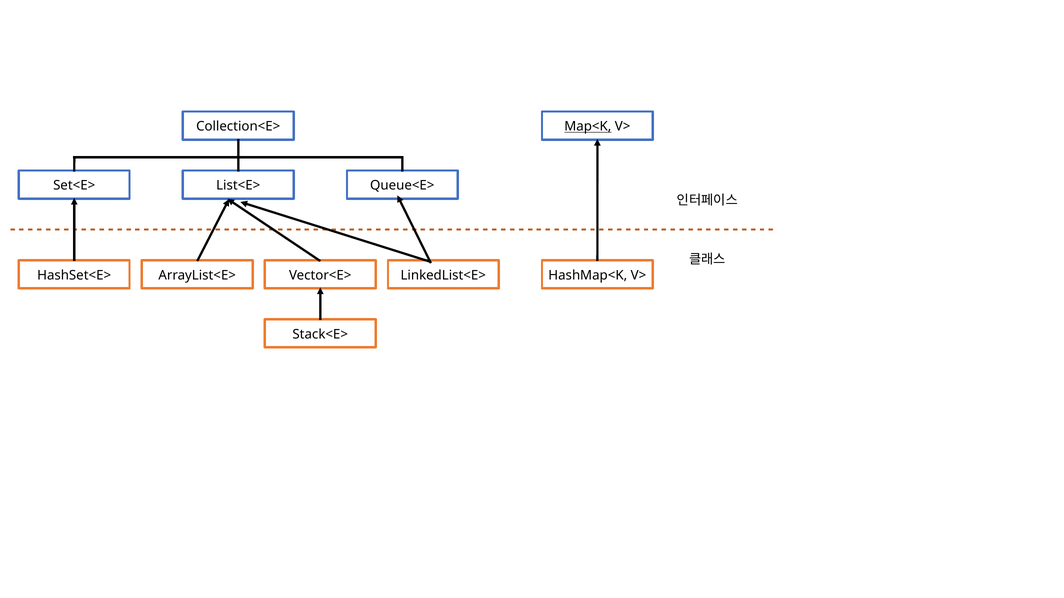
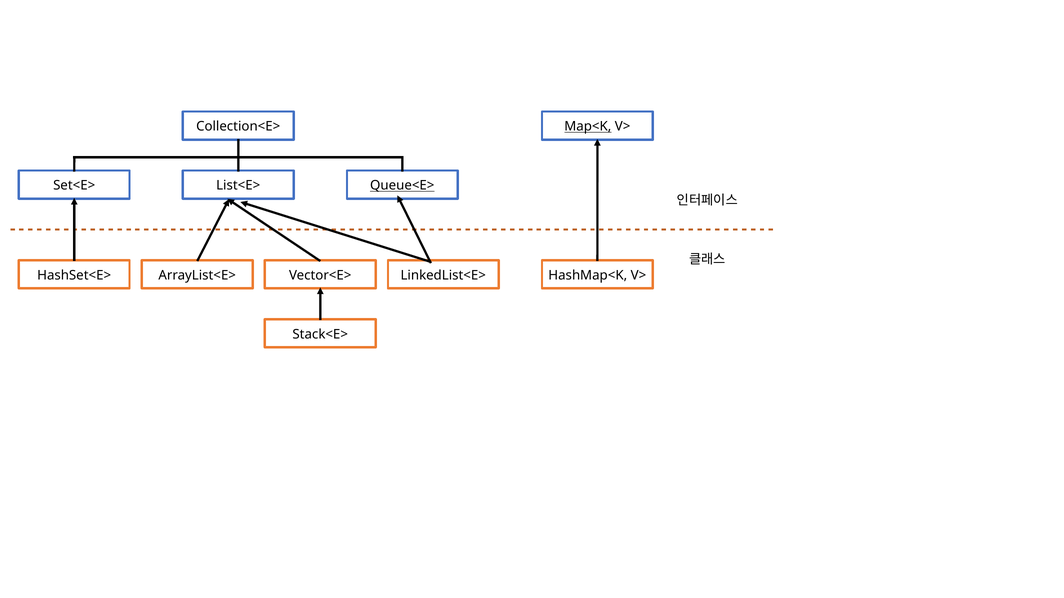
Queue<E> underline: none -> present
